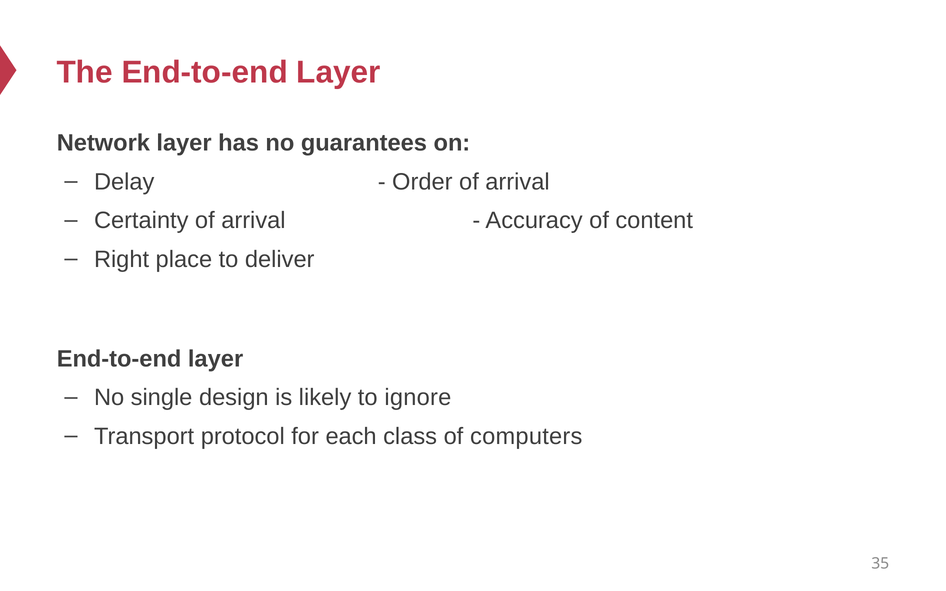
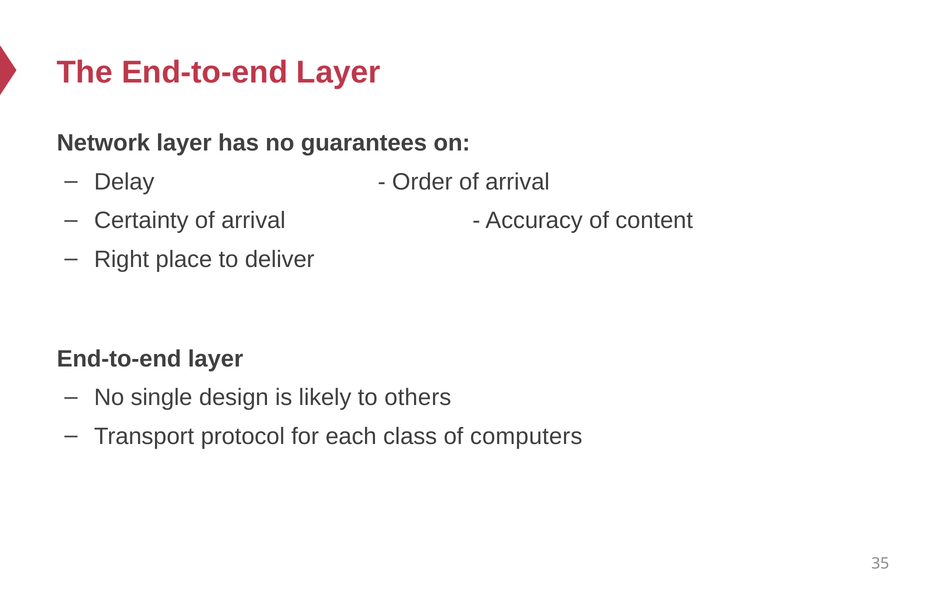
ignore: ignore -> others
